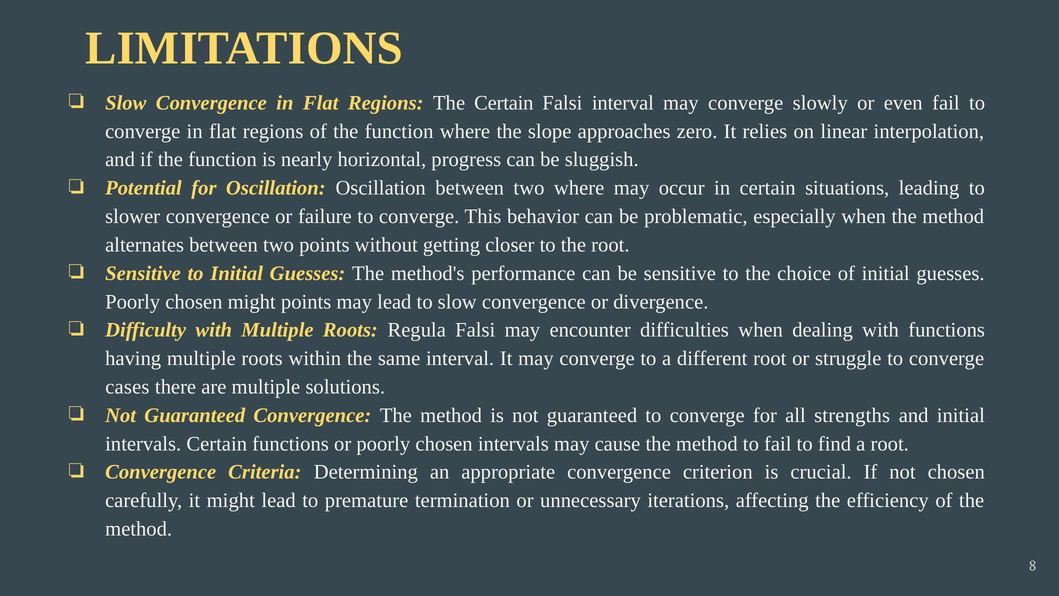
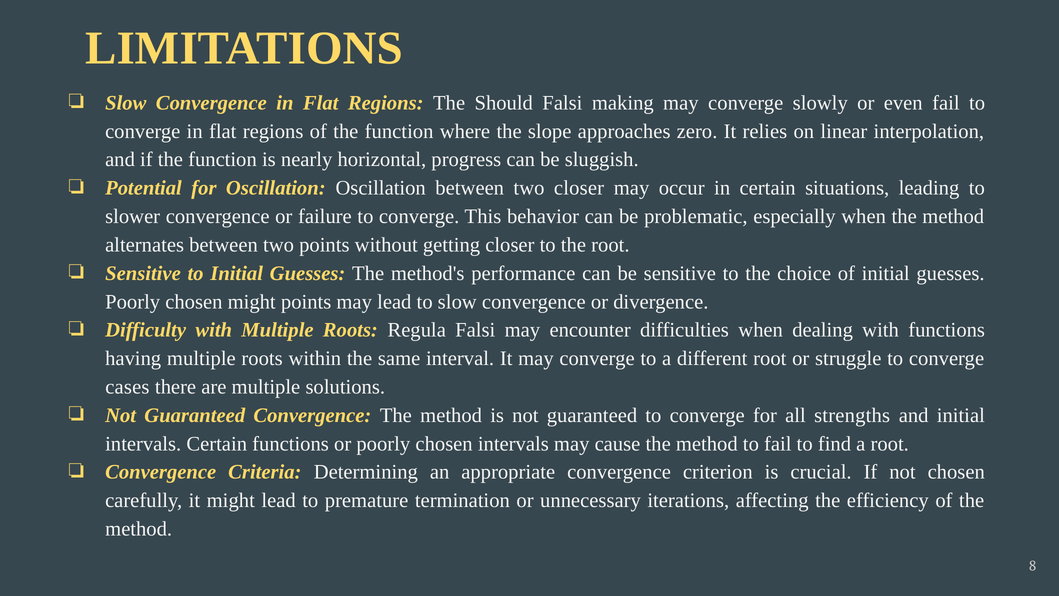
The Certain: Certain -> Should
Falsi interval: interval -> making
two where: where -> closer
